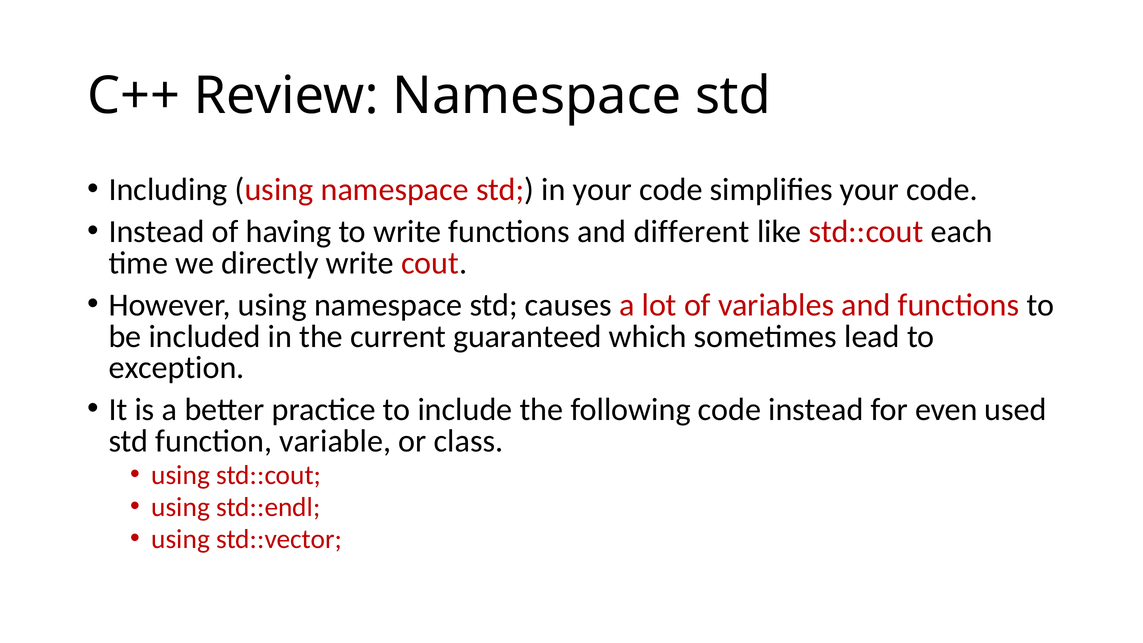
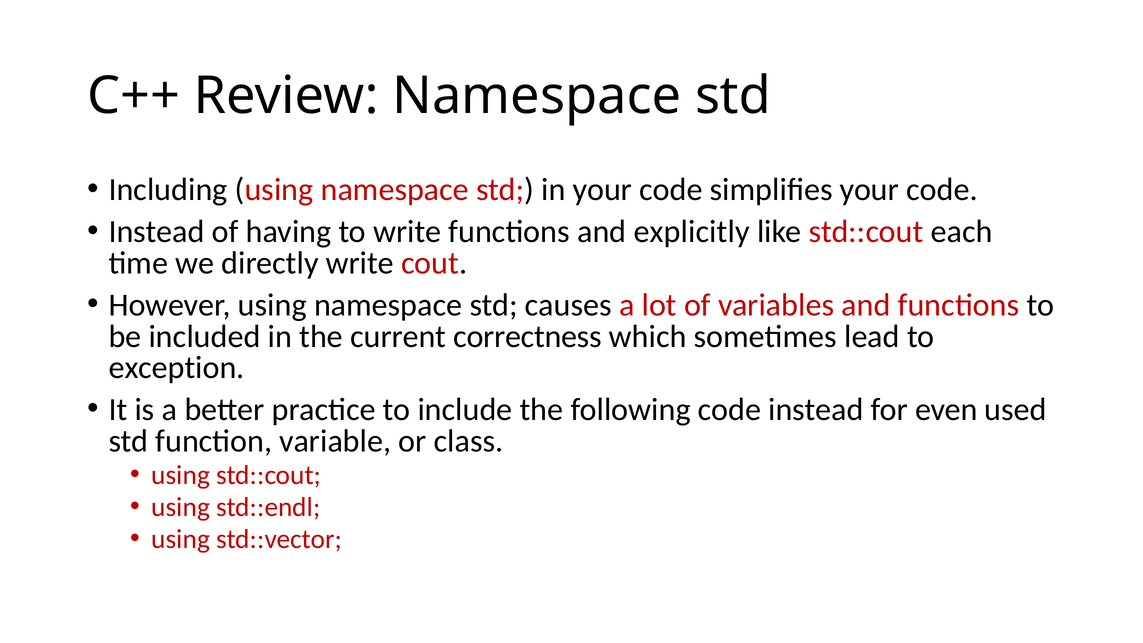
different: different -> explicitly
guaranteed: guaranteed -> correctness
